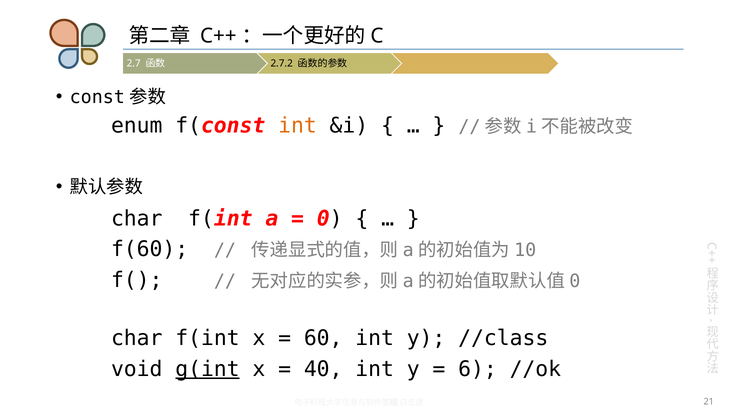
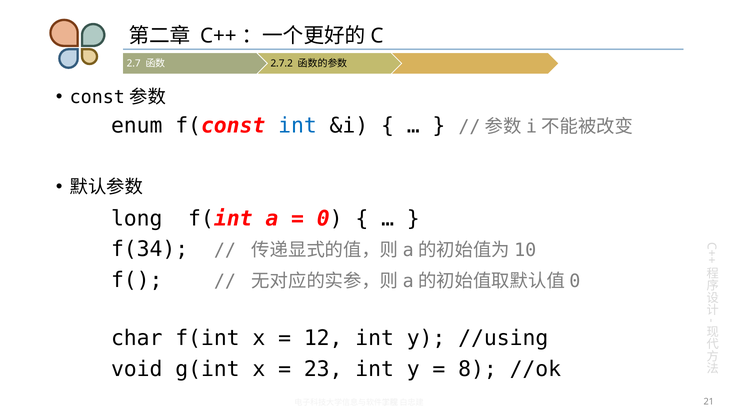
int at (297, 126) colour: orange -> blue
char at (137, 219): char -> long
f(60: f(60 -> f(34
60: 60 -> 12
//class: //class -> //using
g(int underline: present -> none
40: 40 -> 23
6: 6 -> 8
